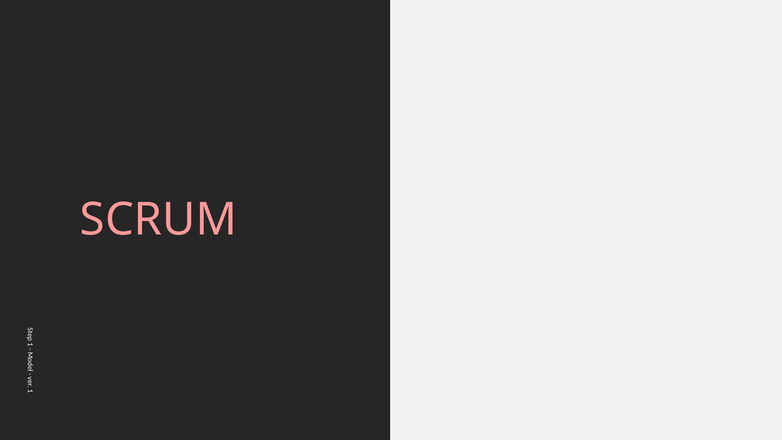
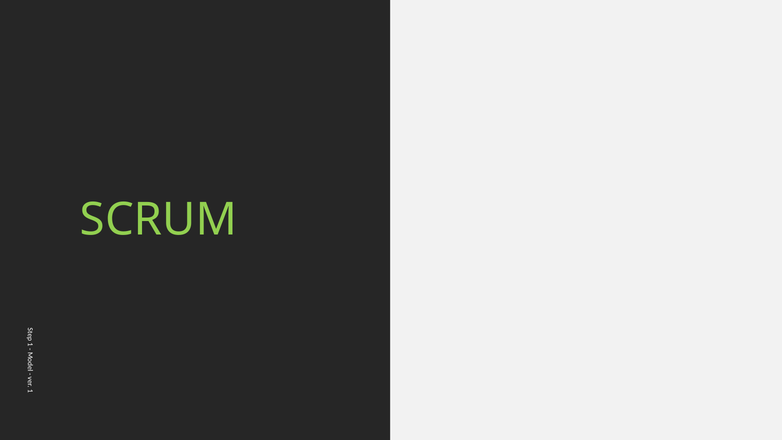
SCRUM colour: pink -> light green
